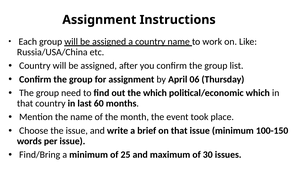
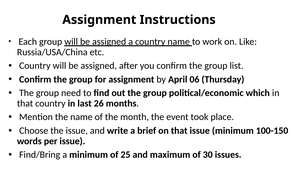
out the which: which -> group
60: 60 -> 26
